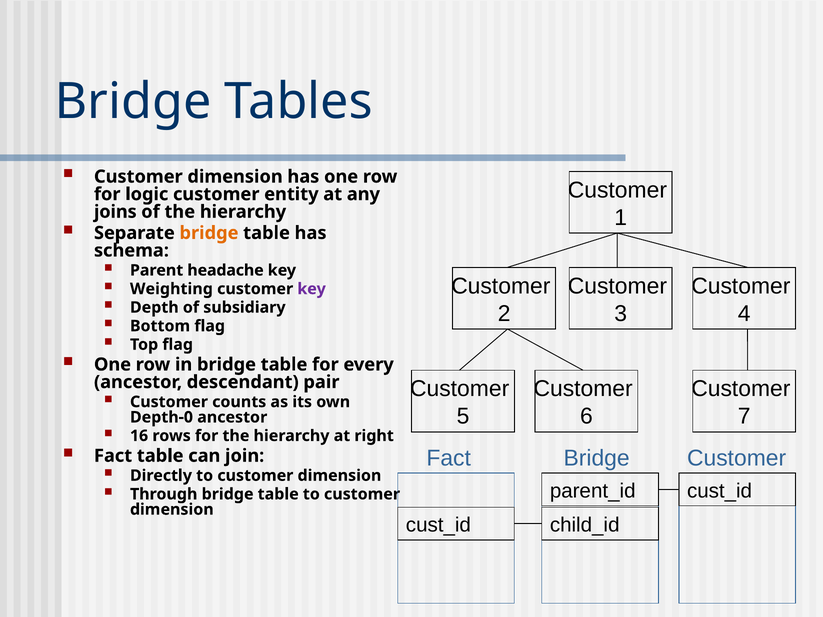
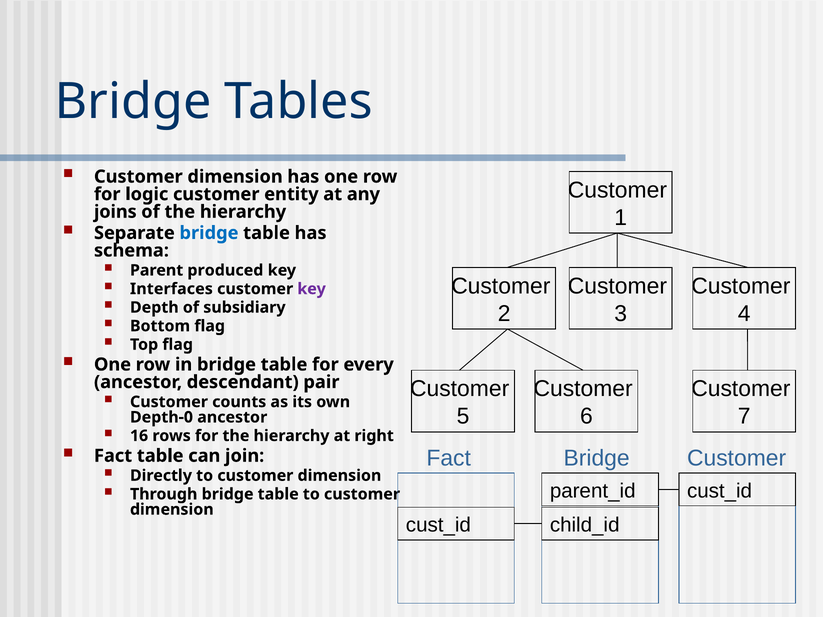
bridge at (209, 233) colour: orange -> blue
headache: headache -> produced
Weighting: Weighting -> Interfaces
